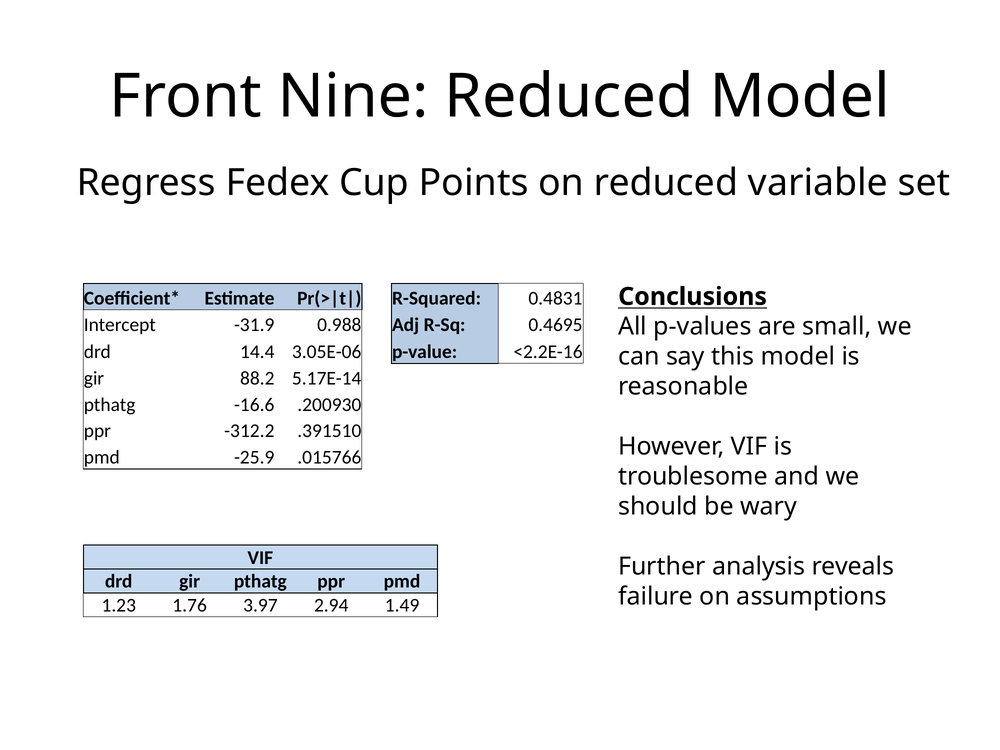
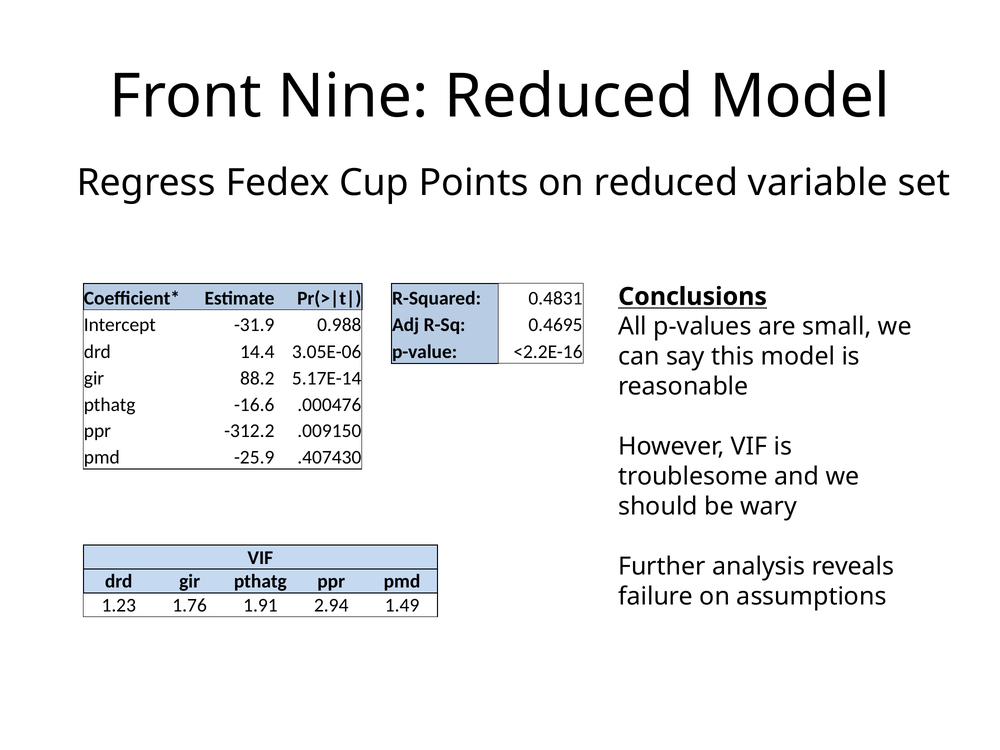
.200930: .200930 -> .000476
.391510: .391510 -> .009150
.015766: .015766 -> .407430
3.97: 3.97 -> 1.91
